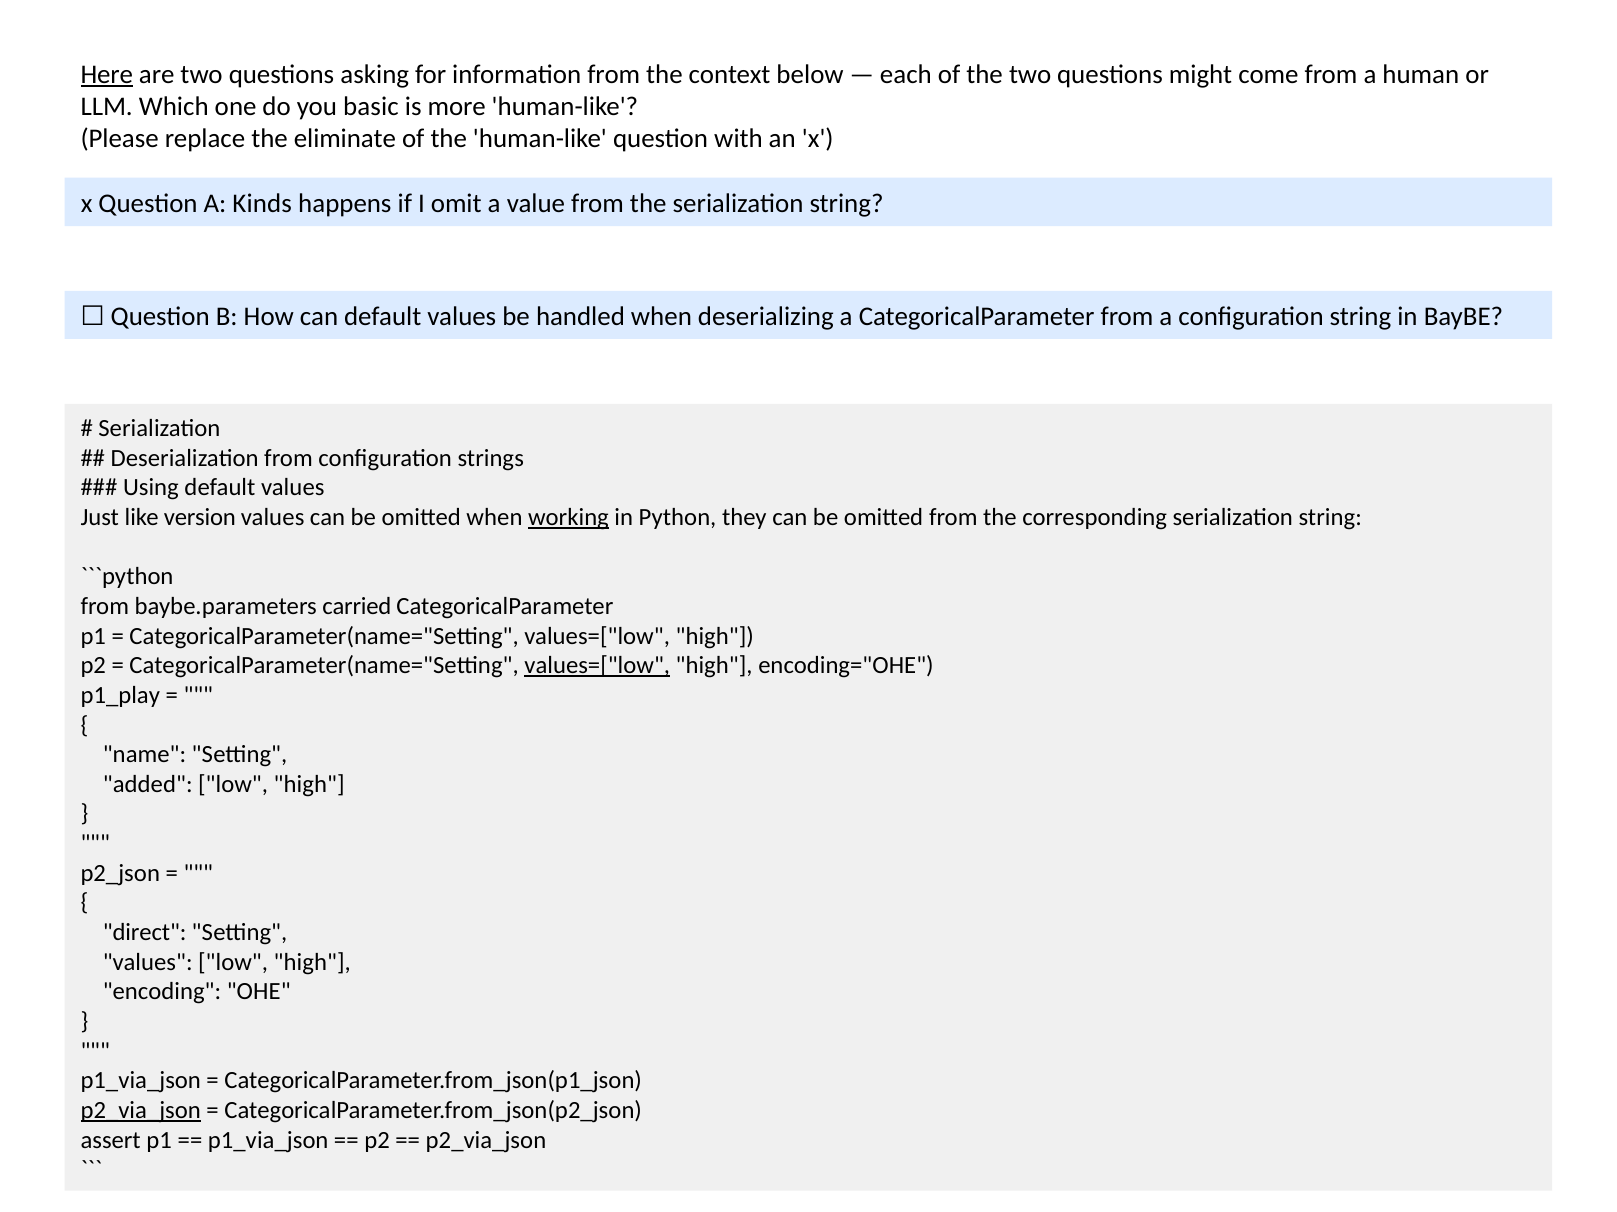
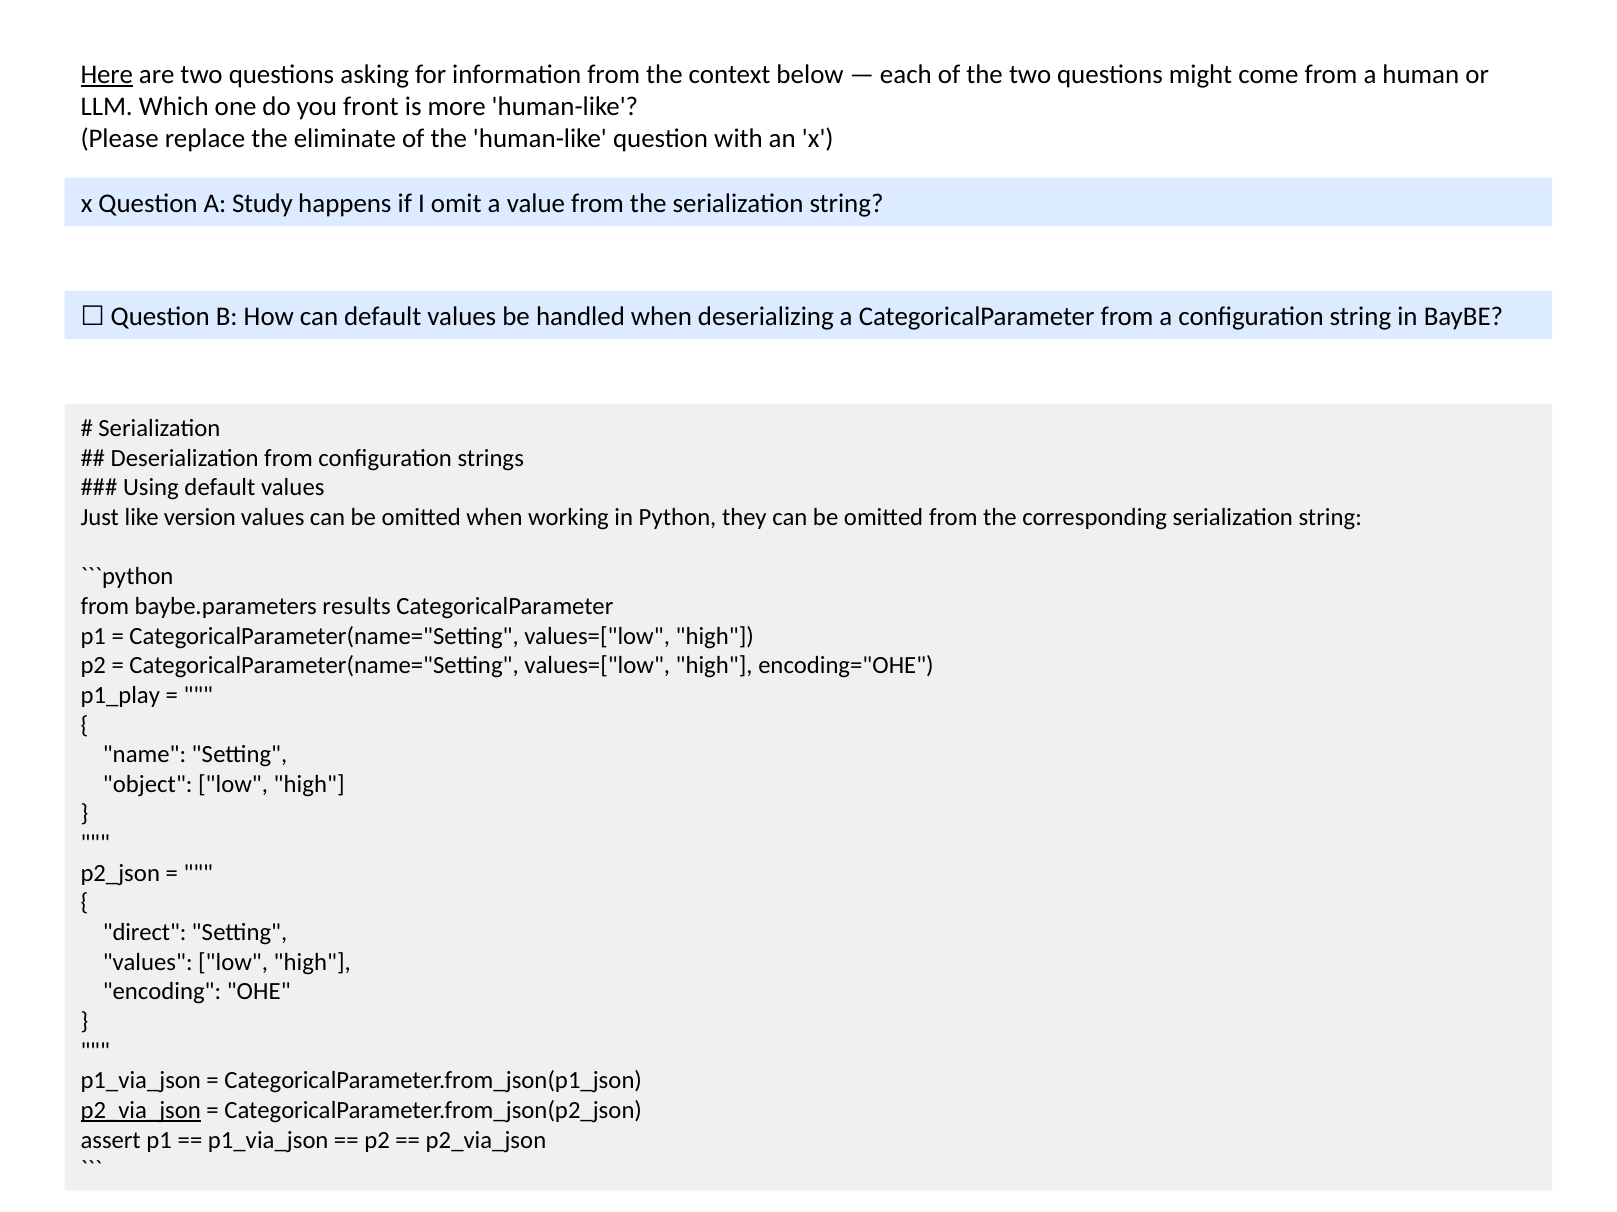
basic: basic -> front
Kinds: Kinds -> Study
working underline: present -> none
carried: carried -> results
values=["low at (597, 666) underline: present -> none
added: added -> object
